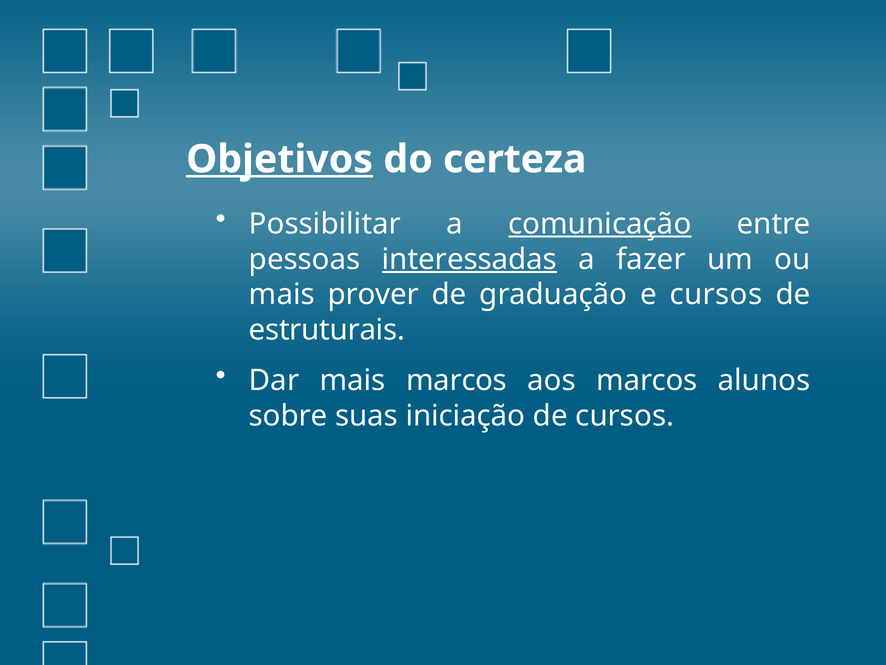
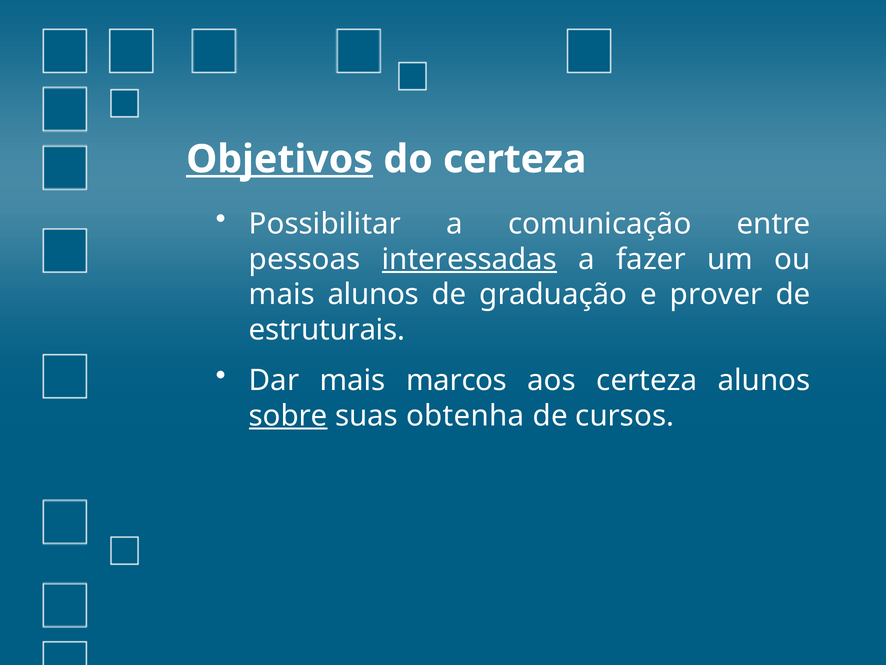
comunicação underline: present -> none
mais prover: prover -> alunos
e cursos: cursos -> prover
aos marcos: marcos -> certeza
sobre underline: none -> present
iniciação: iniciação -> obtenha
